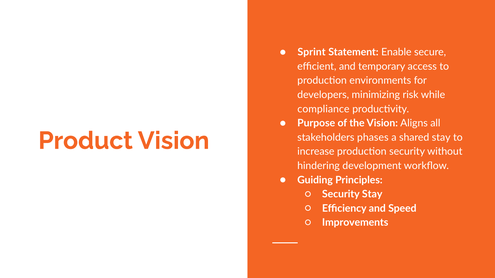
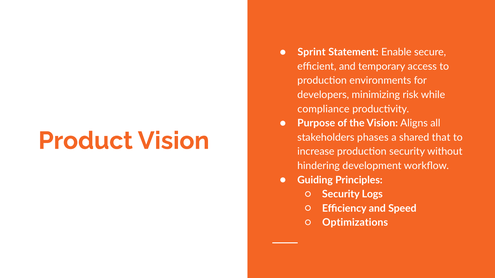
shared stay: stay -> that
Security Stay: Stay -> Logs
Improvements: Improvements -> Optimizations
